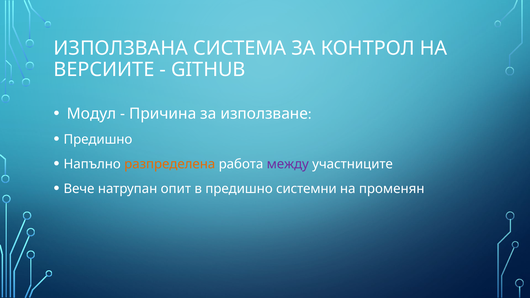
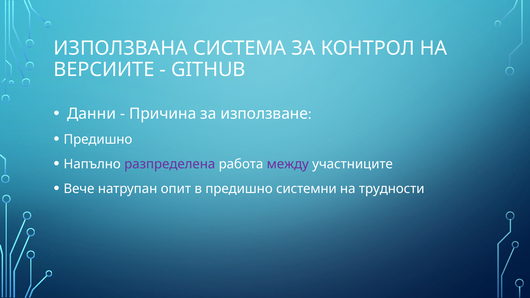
Модул: Модул -> Данни
разпределена colour: orange -> purple
променян: променян -> трудности
